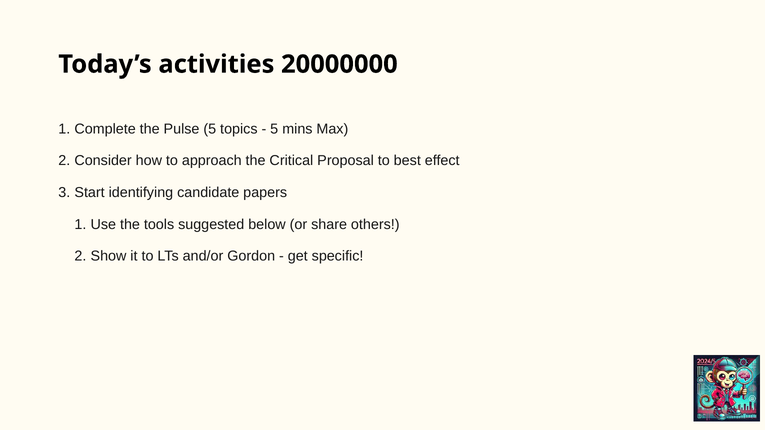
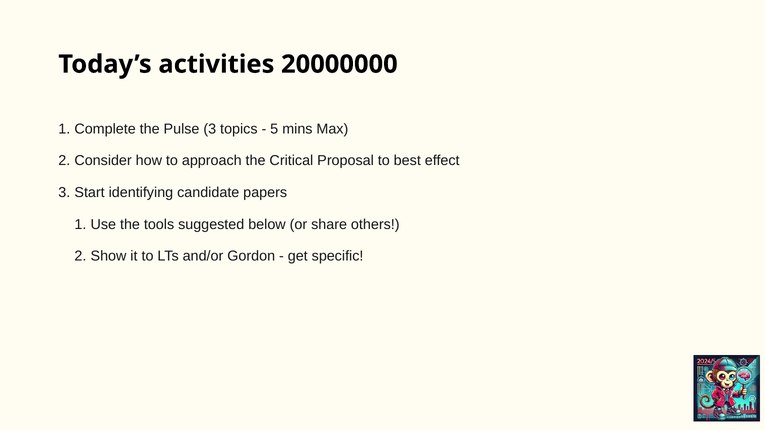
Pulse 5: 5 -> 3
